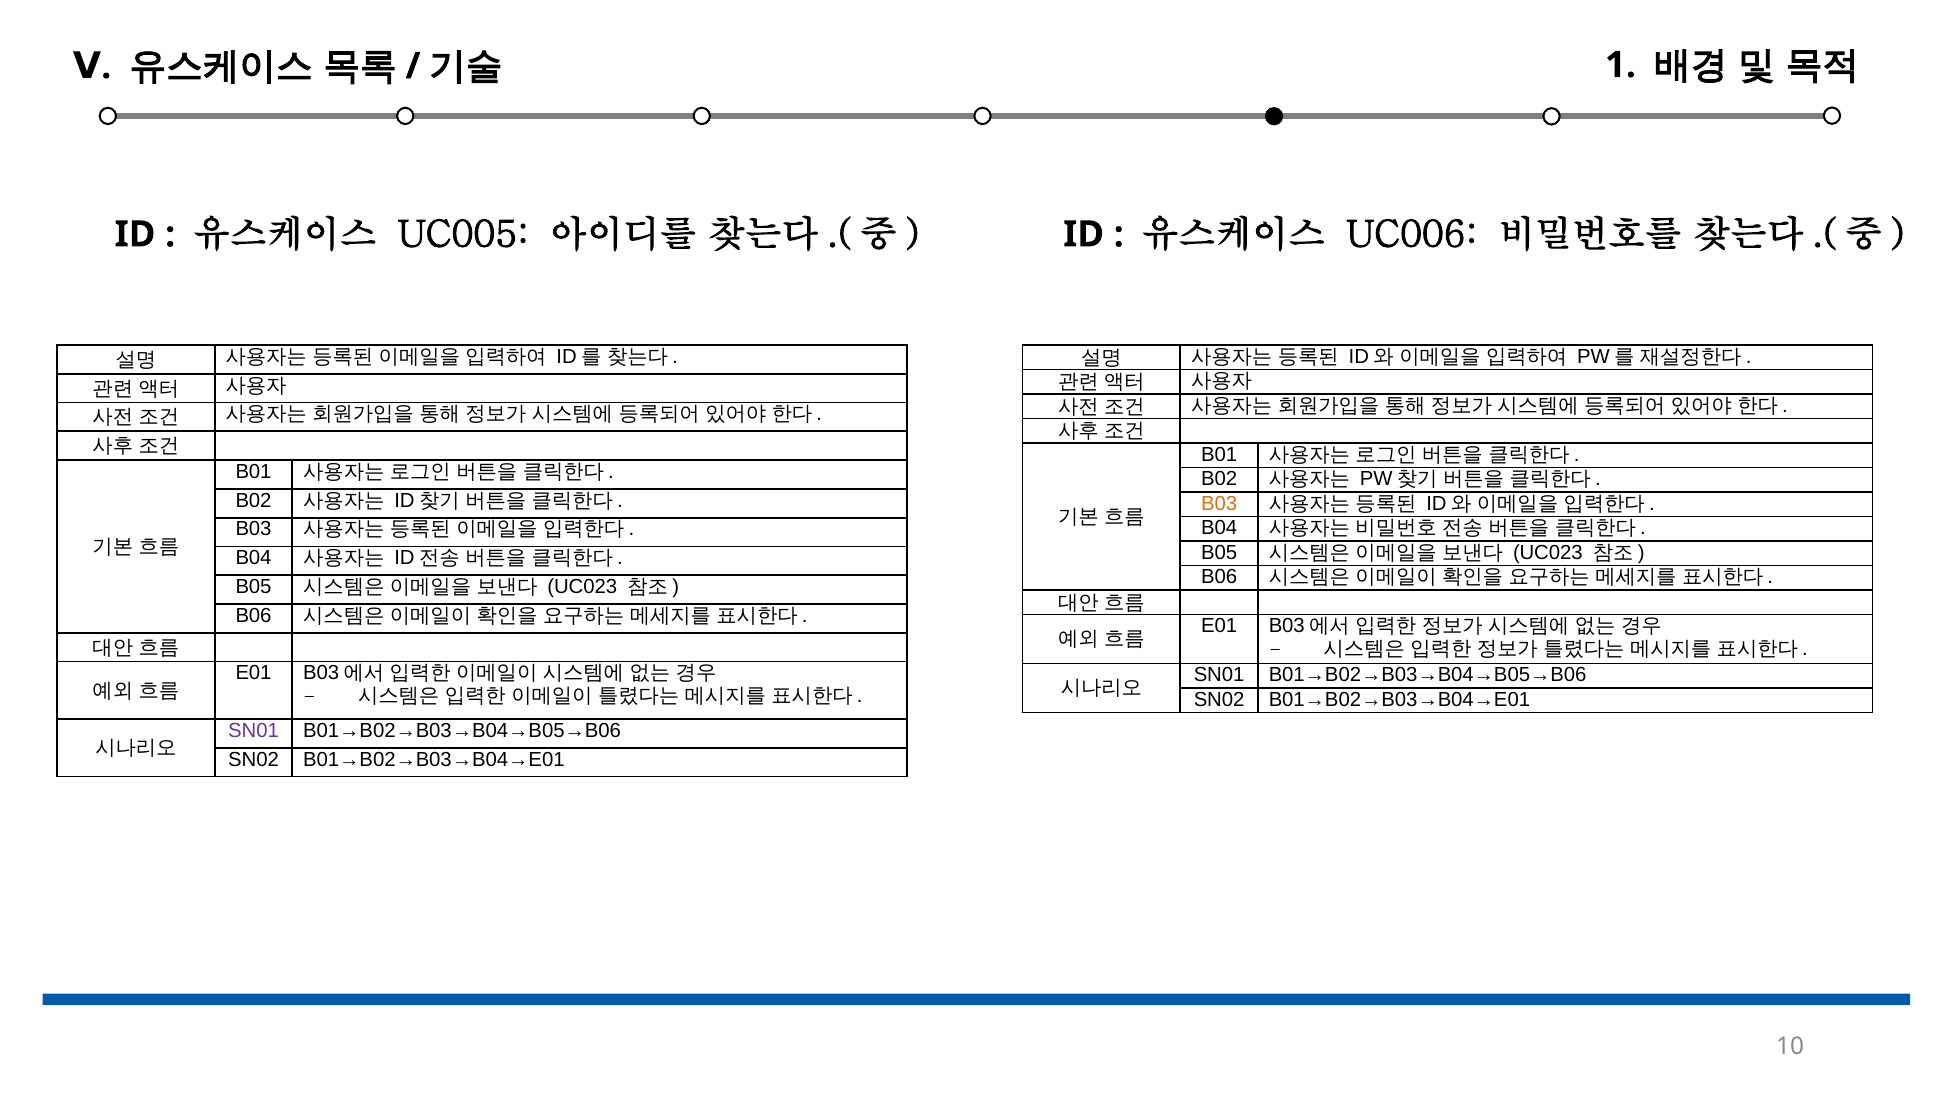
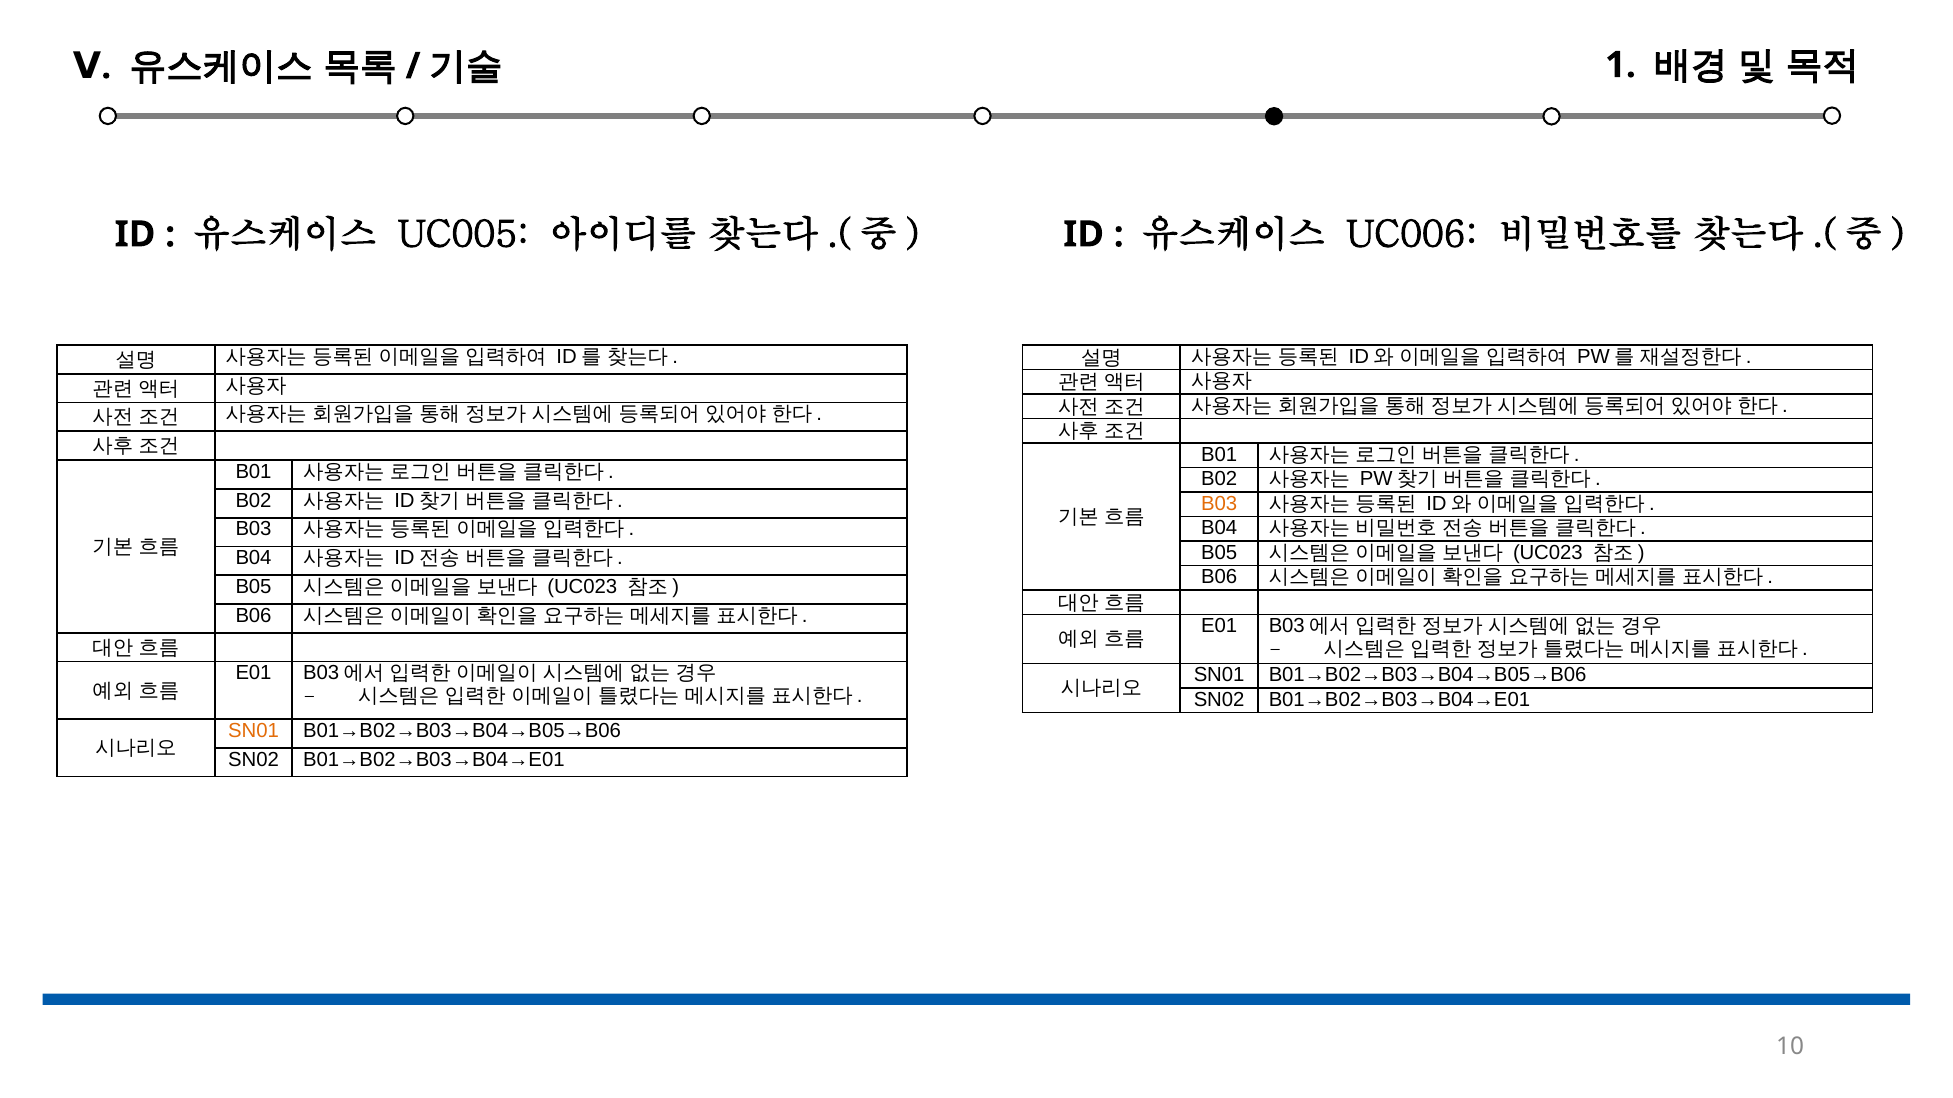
SN01 at (254, 731) colour: purple -> orange
